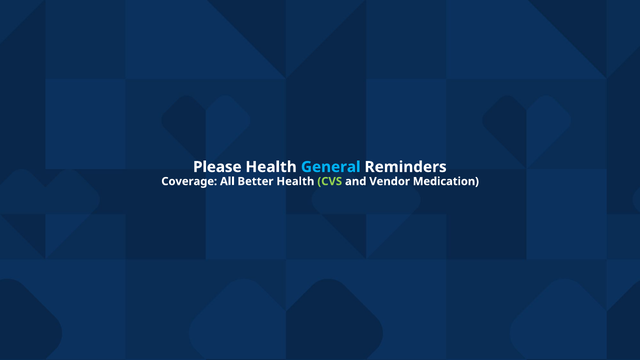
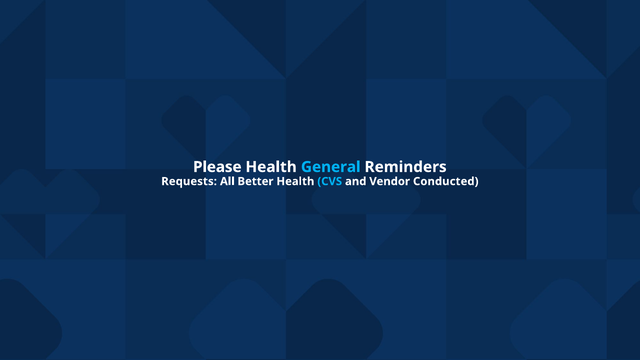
Coverage: Coverage -> Requests
CVS colour: light green -> light blue
Medication: Medication -> Conducted
